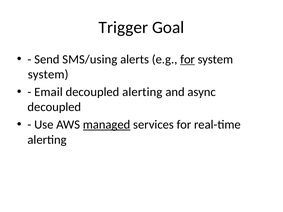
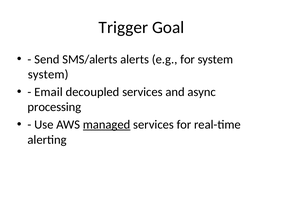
SMS/using: SMS/using -> SMS/alerts
for at (188, 59) underline: present -> none
decoupled alerting: alerting -> services
decoupled at (54, 107): decoupled -> processing
